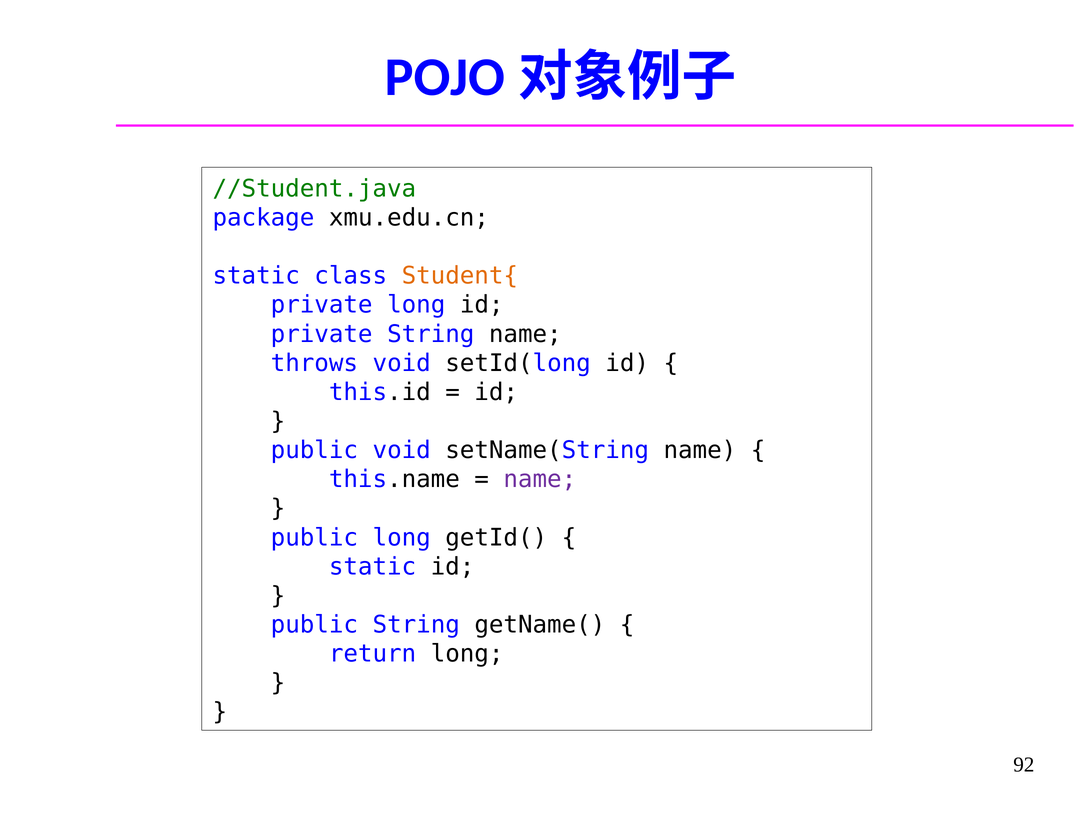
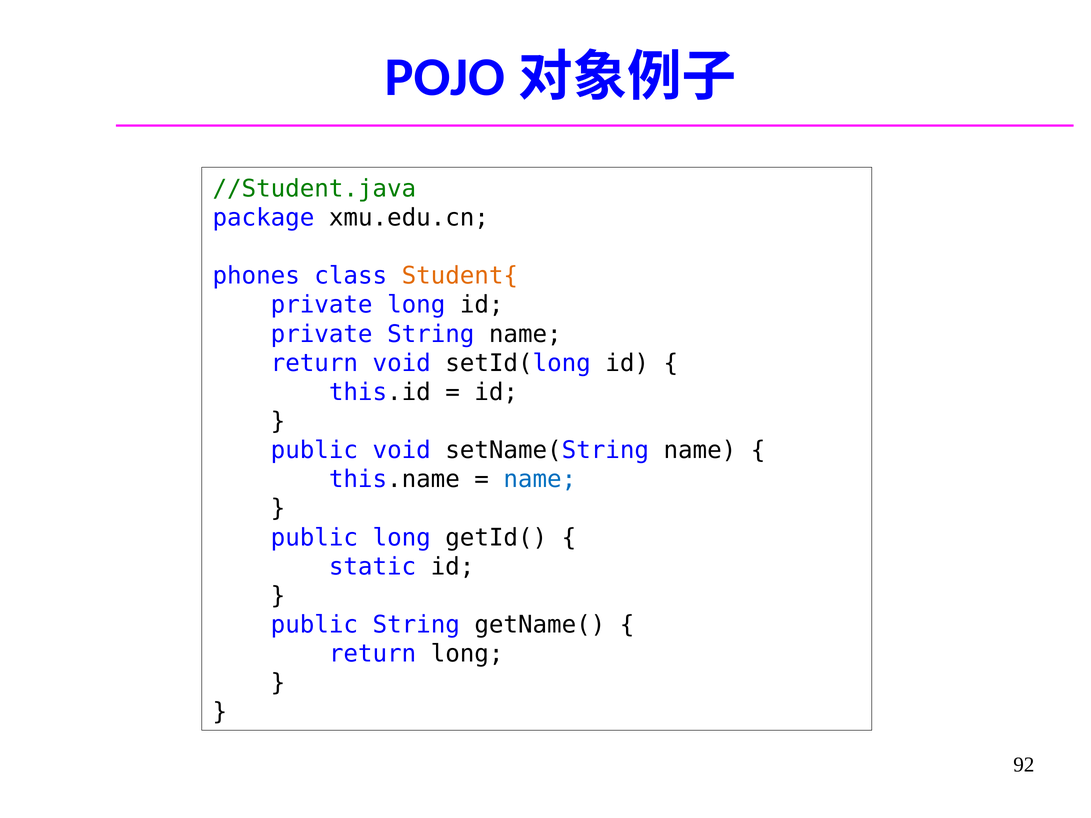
static at (256, 276): static -> phones
throws at (314, 363): throws -> return
name at (540, 480) colour: purple -> blue
